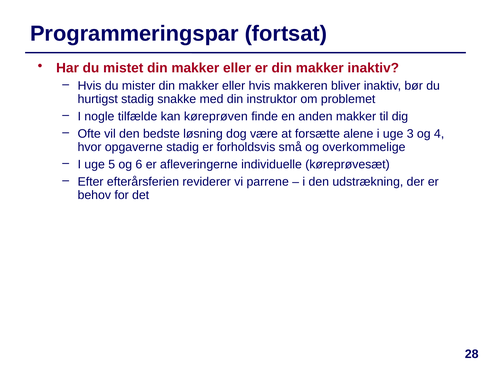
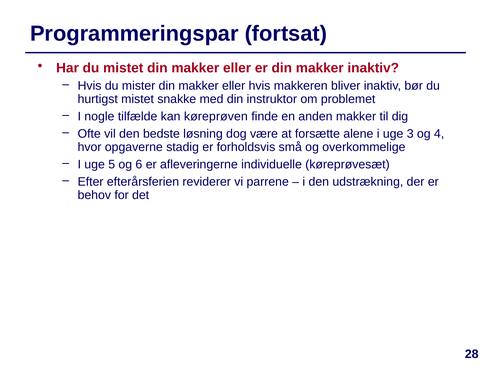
hurtigst stadig: stadig -> mistet
